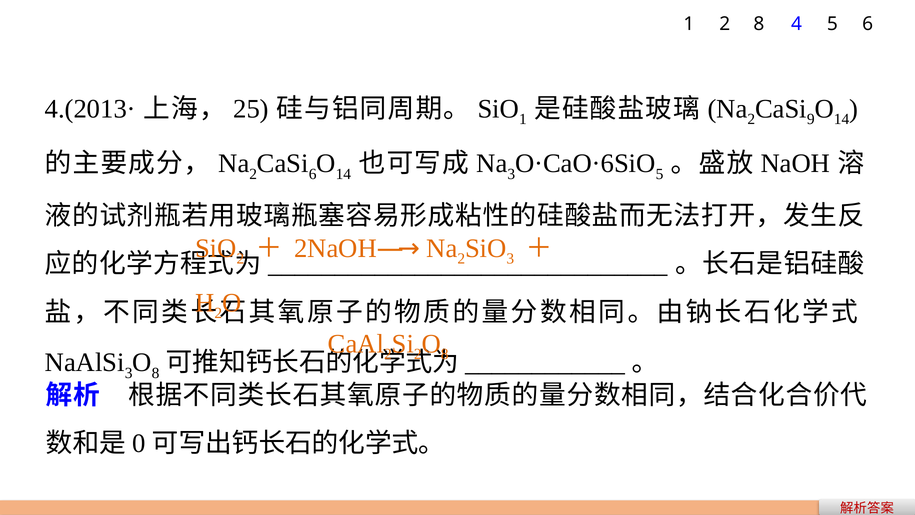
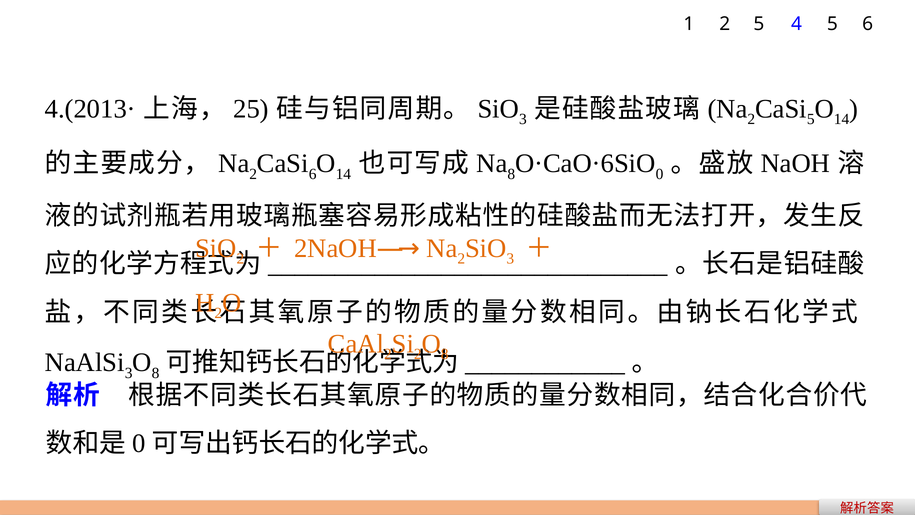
2 8: 8 -> 5
1 at (523, 119): 1 -> 3
9 at (811, 119): 9 -> 5
3 at (511, 174): 3 -> 8
5 at (659, 174): 5 -> 0
